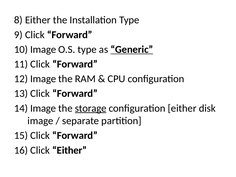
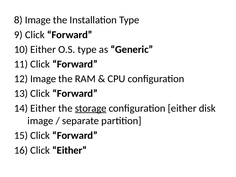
8 Either: Either -> Image
10 Image: Image -> Either
Generic underline: present -> none
Image at (43, 108): Image -> Either
